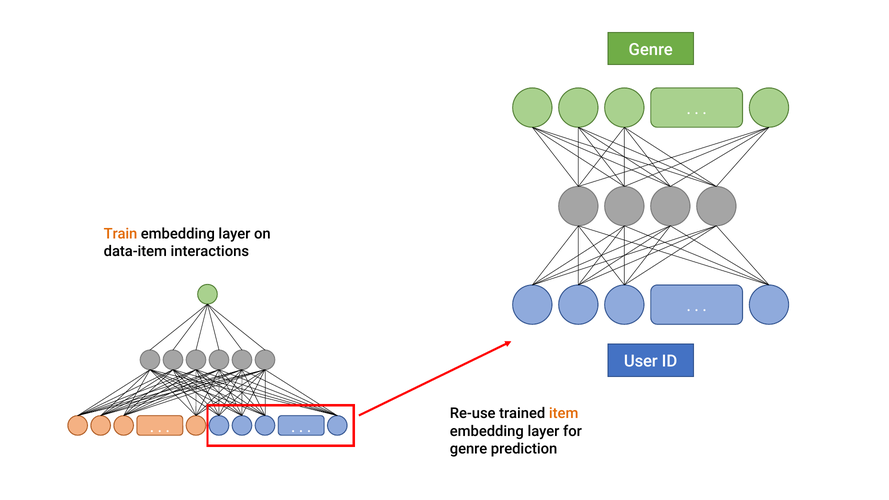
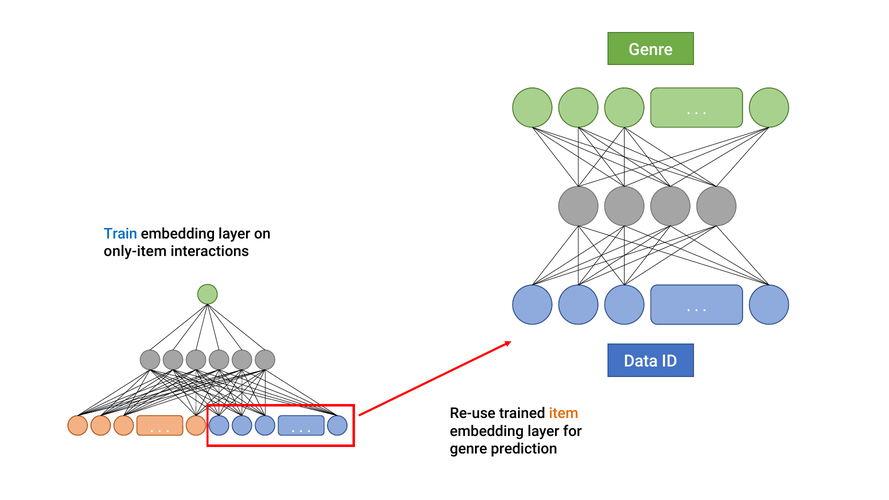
Train colour: orange -> blue
data-item: data-item -> only-item
User: User -> Data
